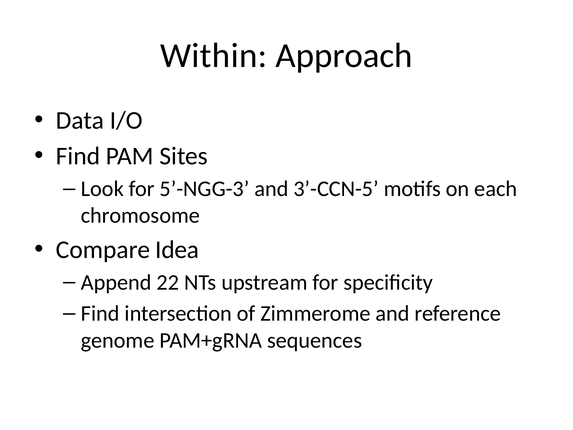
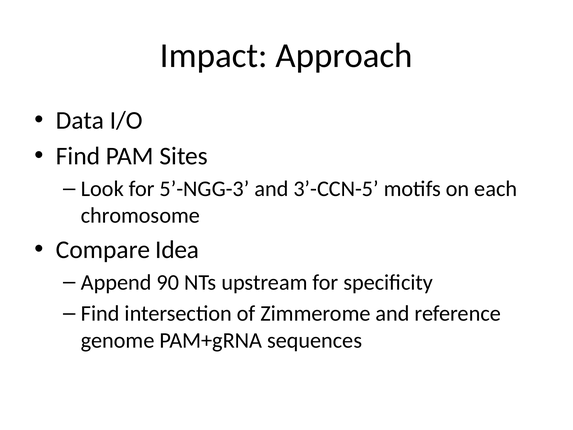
Within: Within -> Impact
22: 22 -> 90
